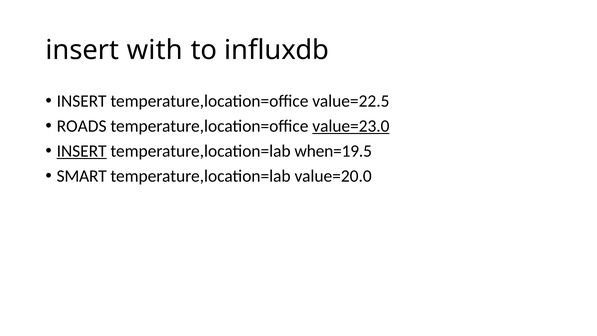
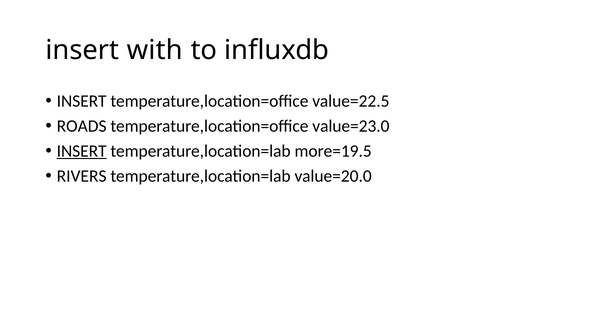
value=23.0 underline: present -> none
when=19.5: when=19.5 -> more=19.5
SMART: SMART -> RIVERS
